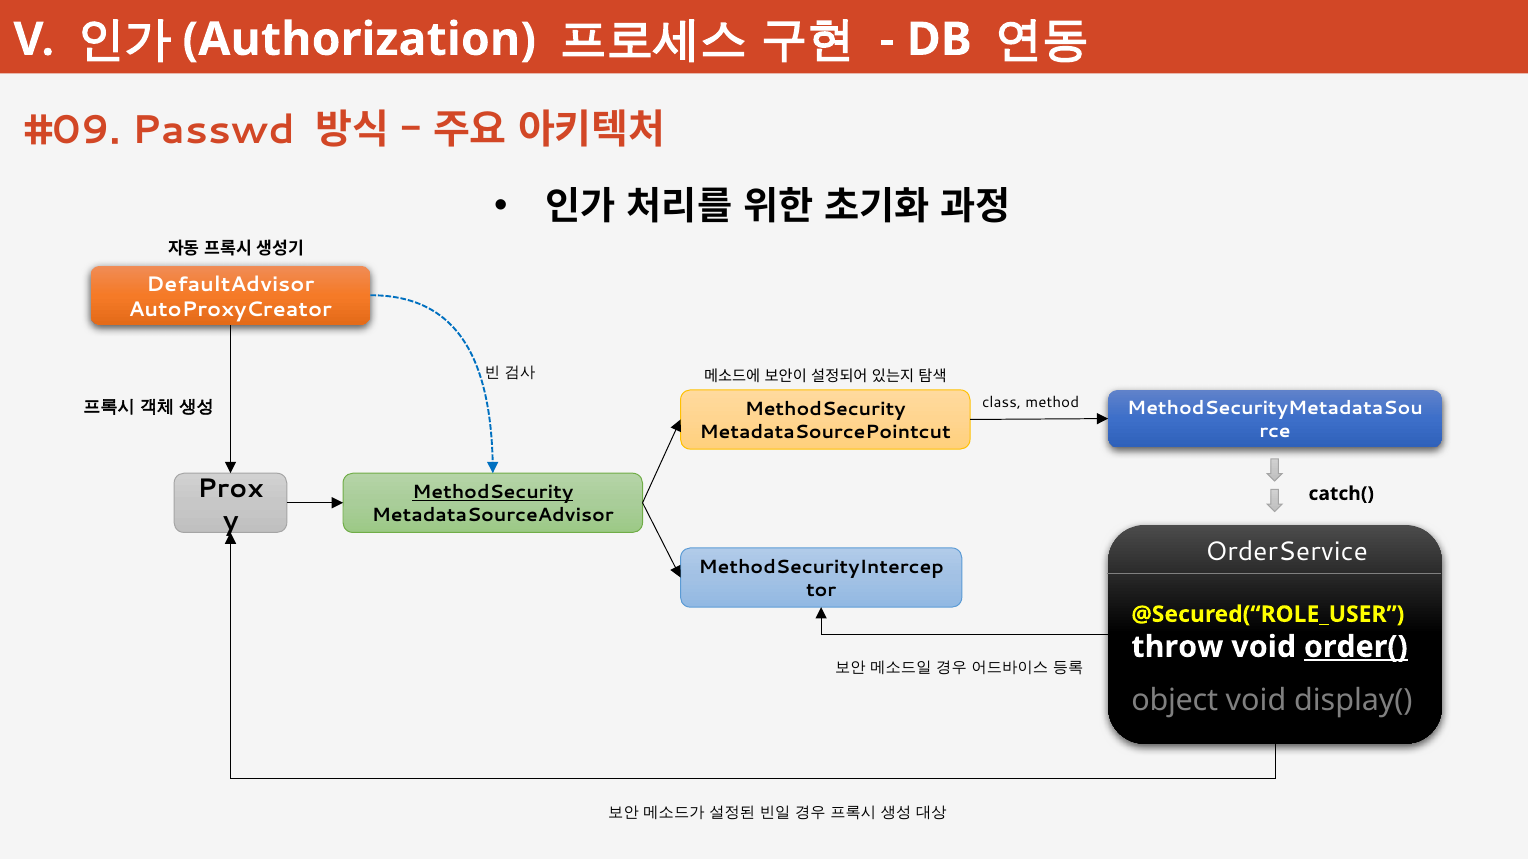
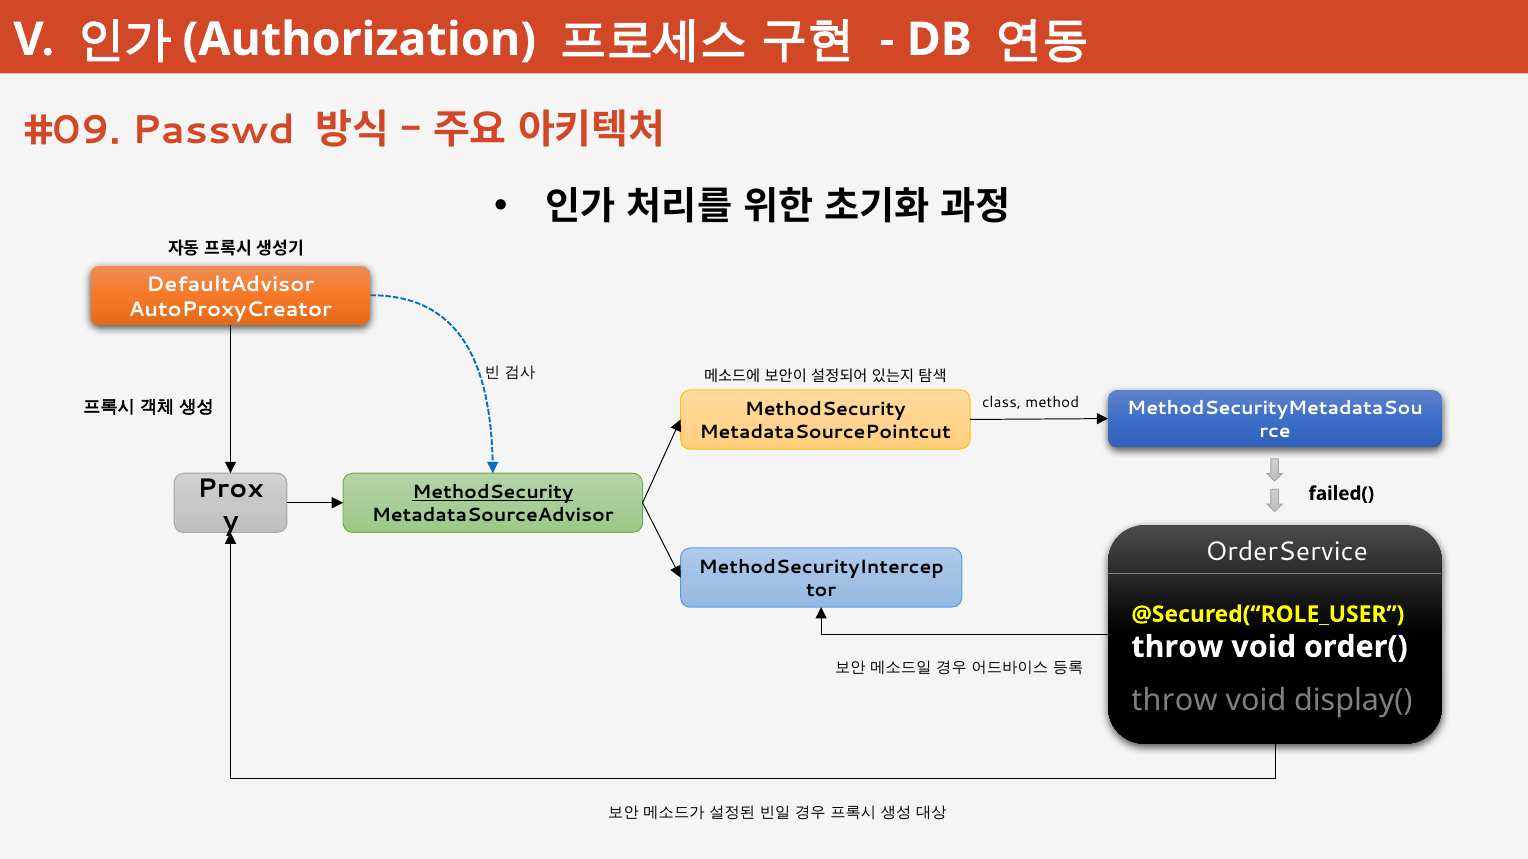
catch(: catch( -> failed(
order( underline: present -> none
object at (1175, 701): object -> throw
